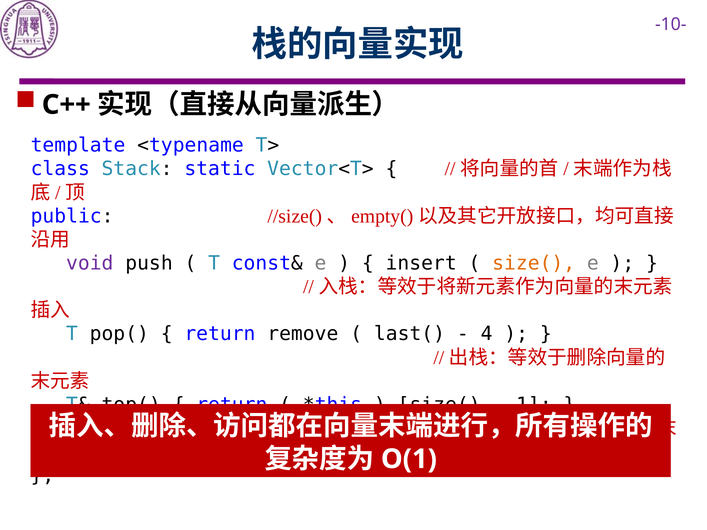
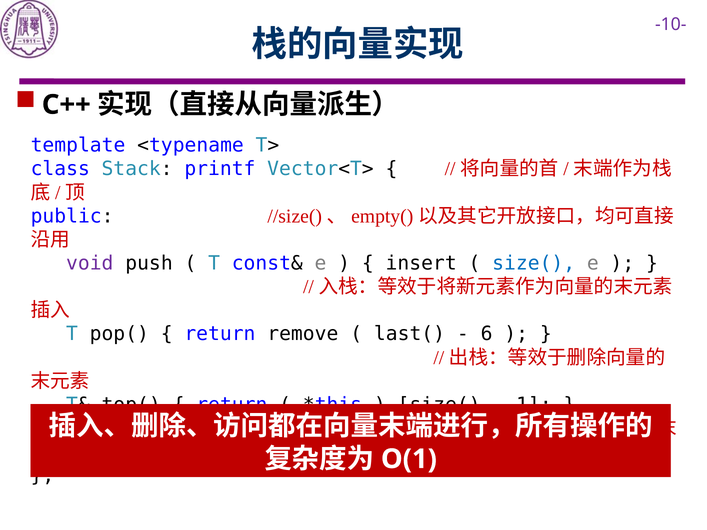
static: static -> printf
size( at (534, 263) colour: orange -> blue
4: 4 -> 6
